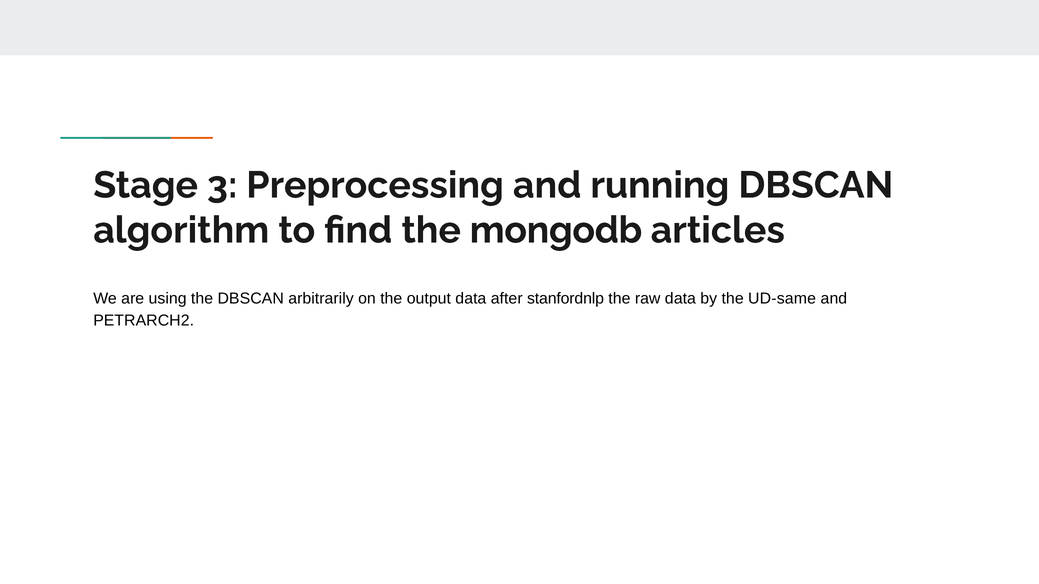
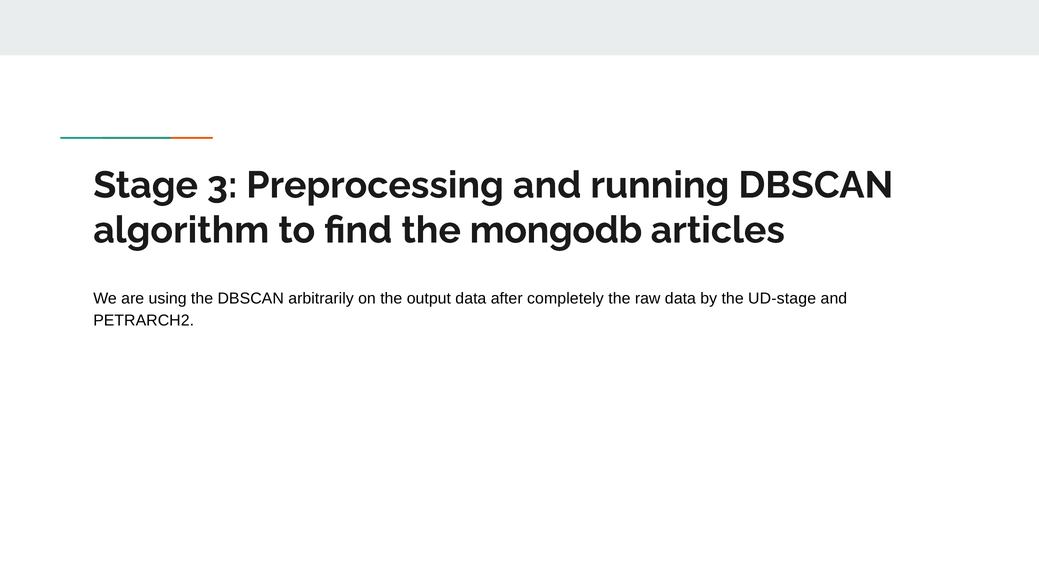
stanfordnlp: stanfordnlp -> completely
UD-same: UD-same -> UD-stage
